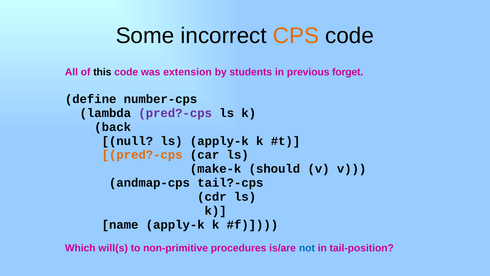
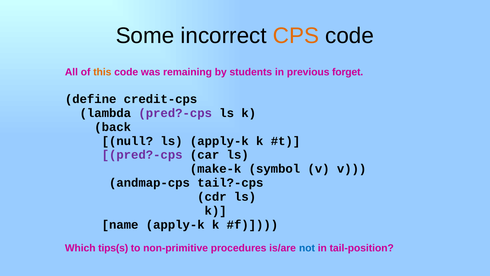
this colour: black -> orange
extension: extension -> remaining
number-cps: number-cps -> credit-cps
pred?-cps at (142, 155) colour: orange -> purple
should: should -> symbol
will(s: will(s -> tips(s
